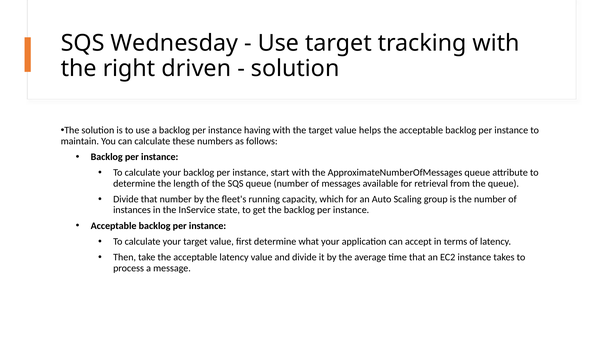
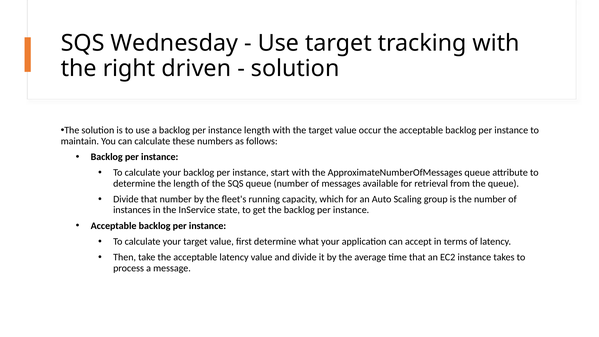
instance having: having -> length
helps: helps -> occur
